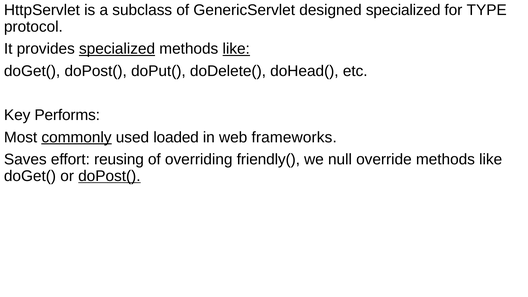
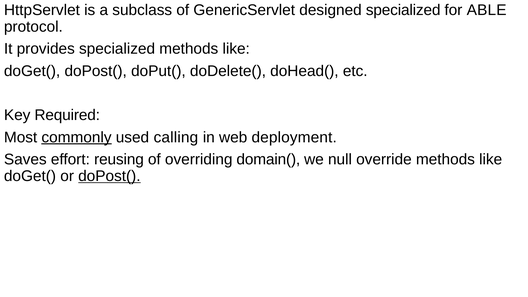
TYPE: TYPE -> ABLE
specialized at (117, 49) underline: present -> none
like at (236, 49) underline: present -> none
Performs: Performs -> Required
loaded: loaded -> calling
frameworks: frameworks -> deployment
friendly(: friendly( -> domain(
